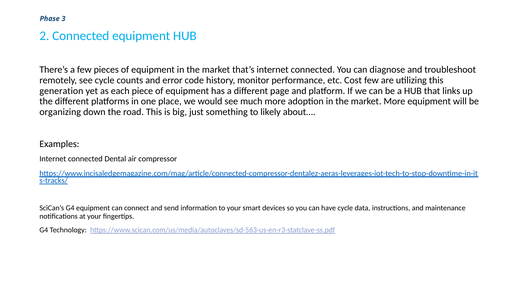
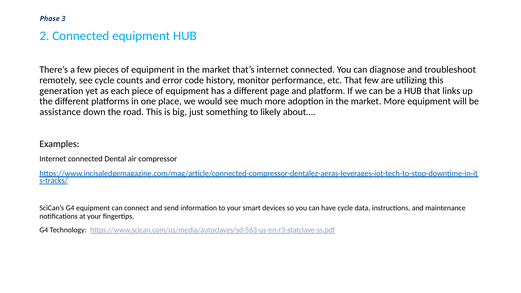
etc Cost: Cost -> That
organizing: organizing -> assistance
